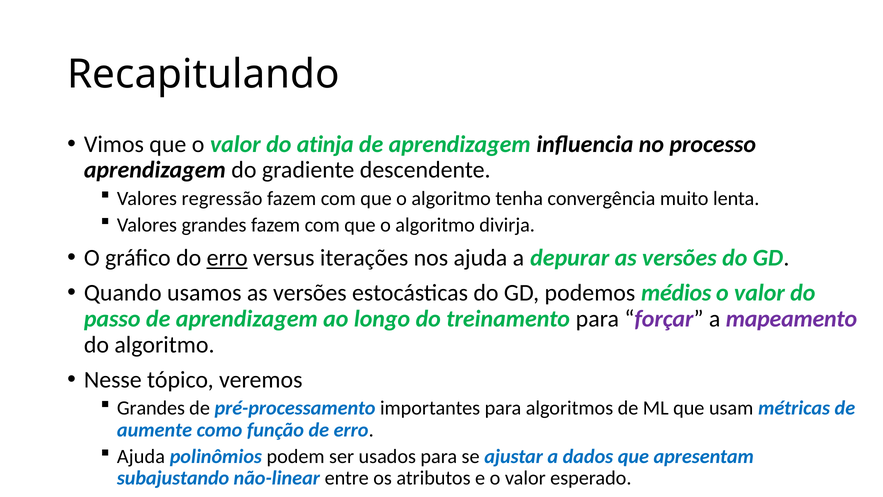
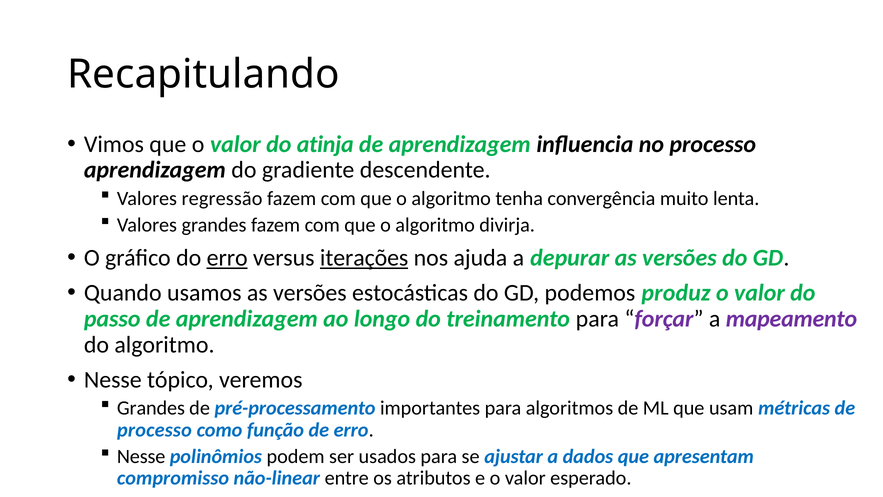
iterações underline: none -> present
médios: médios -> produz
aumente at (155, 430): aumente -> processo
Ajuda at (141, 456): Ajuda -> Nesse
subajustando: subajustando -> compromisso
